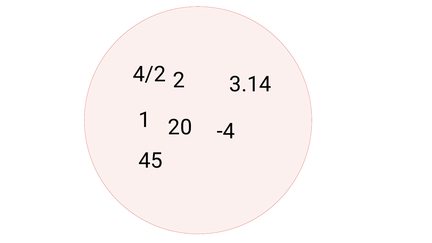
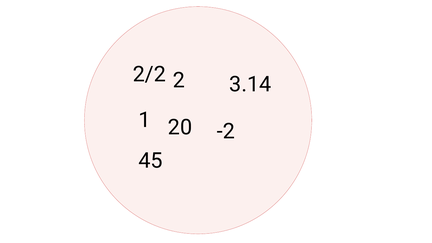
4/2: 4/2 -> 2/2
-4: -4 -> -2
